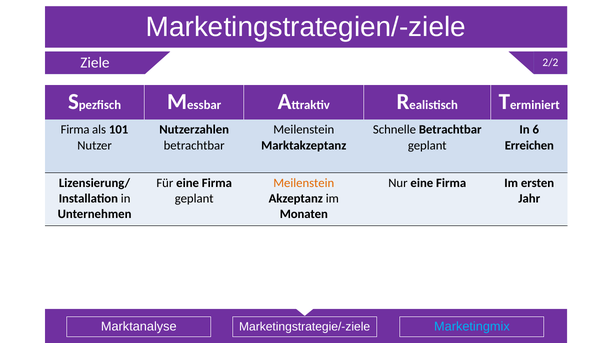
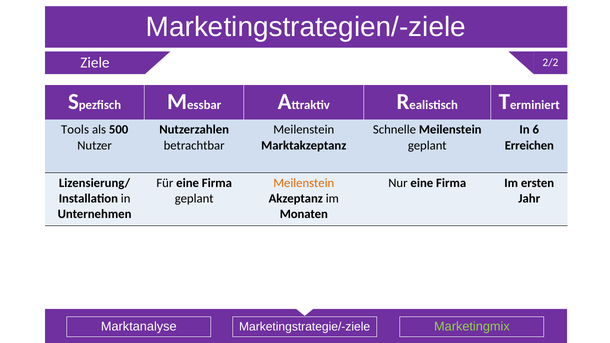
Firma at (75, 130): Firma -> Tools
101: 101 -> 500
Schnelle Betrachtbar: Betrachtbar -> Meilenstein
Marketingmix colour: light blue -> light green
